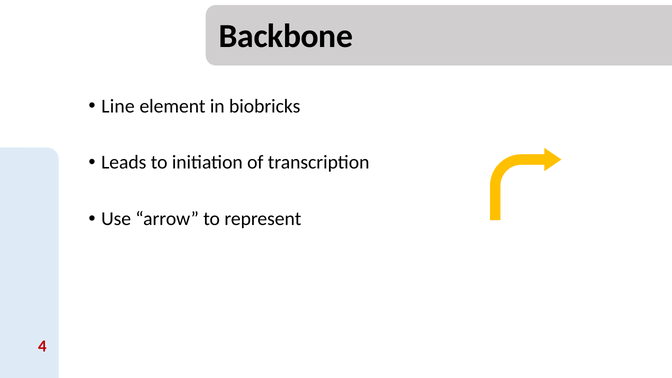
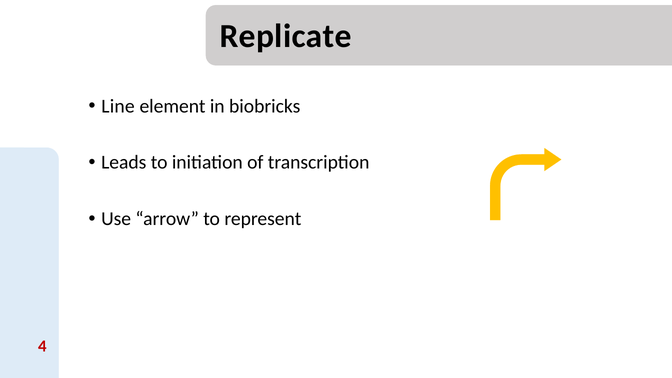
Backbone: Backbone -> Replicate
